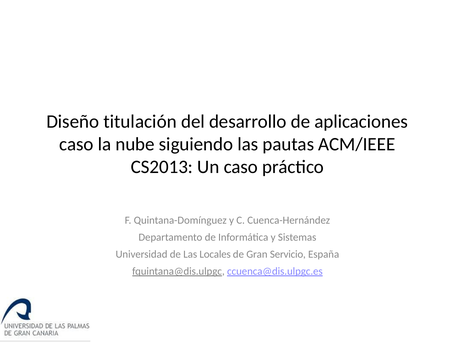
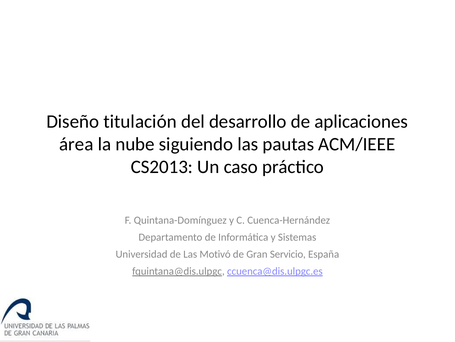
caso at (76, 144): caso -> área
Locales: Locales -> Motivó
